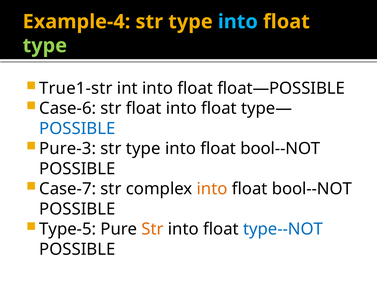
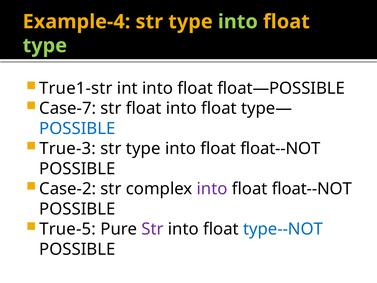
into at (238, 22) colour: light blue -> light green
Case-6: Case-6 -> Case-7
Pure-3: Pure-3 -> True-3
bool--NOT at (280, 149): bool--NOT -> float--NOT
Case-7: Case-7 -> Case-2
into at (212, 189) colour: orange -> purple
bool--NOT at (312, 189): bool--NOT -> float--NOT
Type-5: Type-5 -> True-5
Str at (152, 229) colour: orange -> purple
